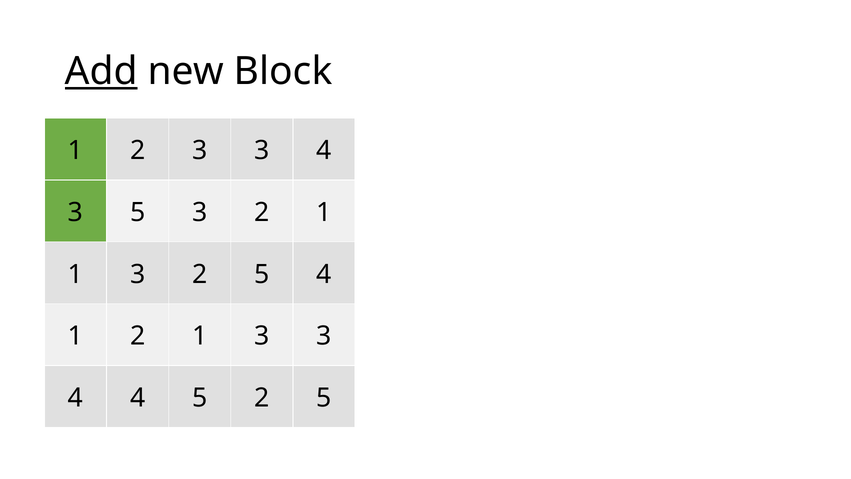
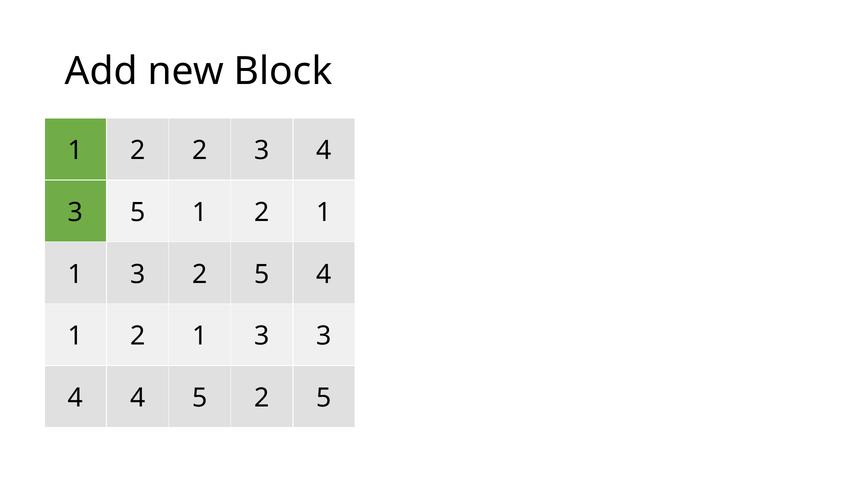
Add underline: present -> none
2 3: 3 -> 2
5 3: 3 -> 1
